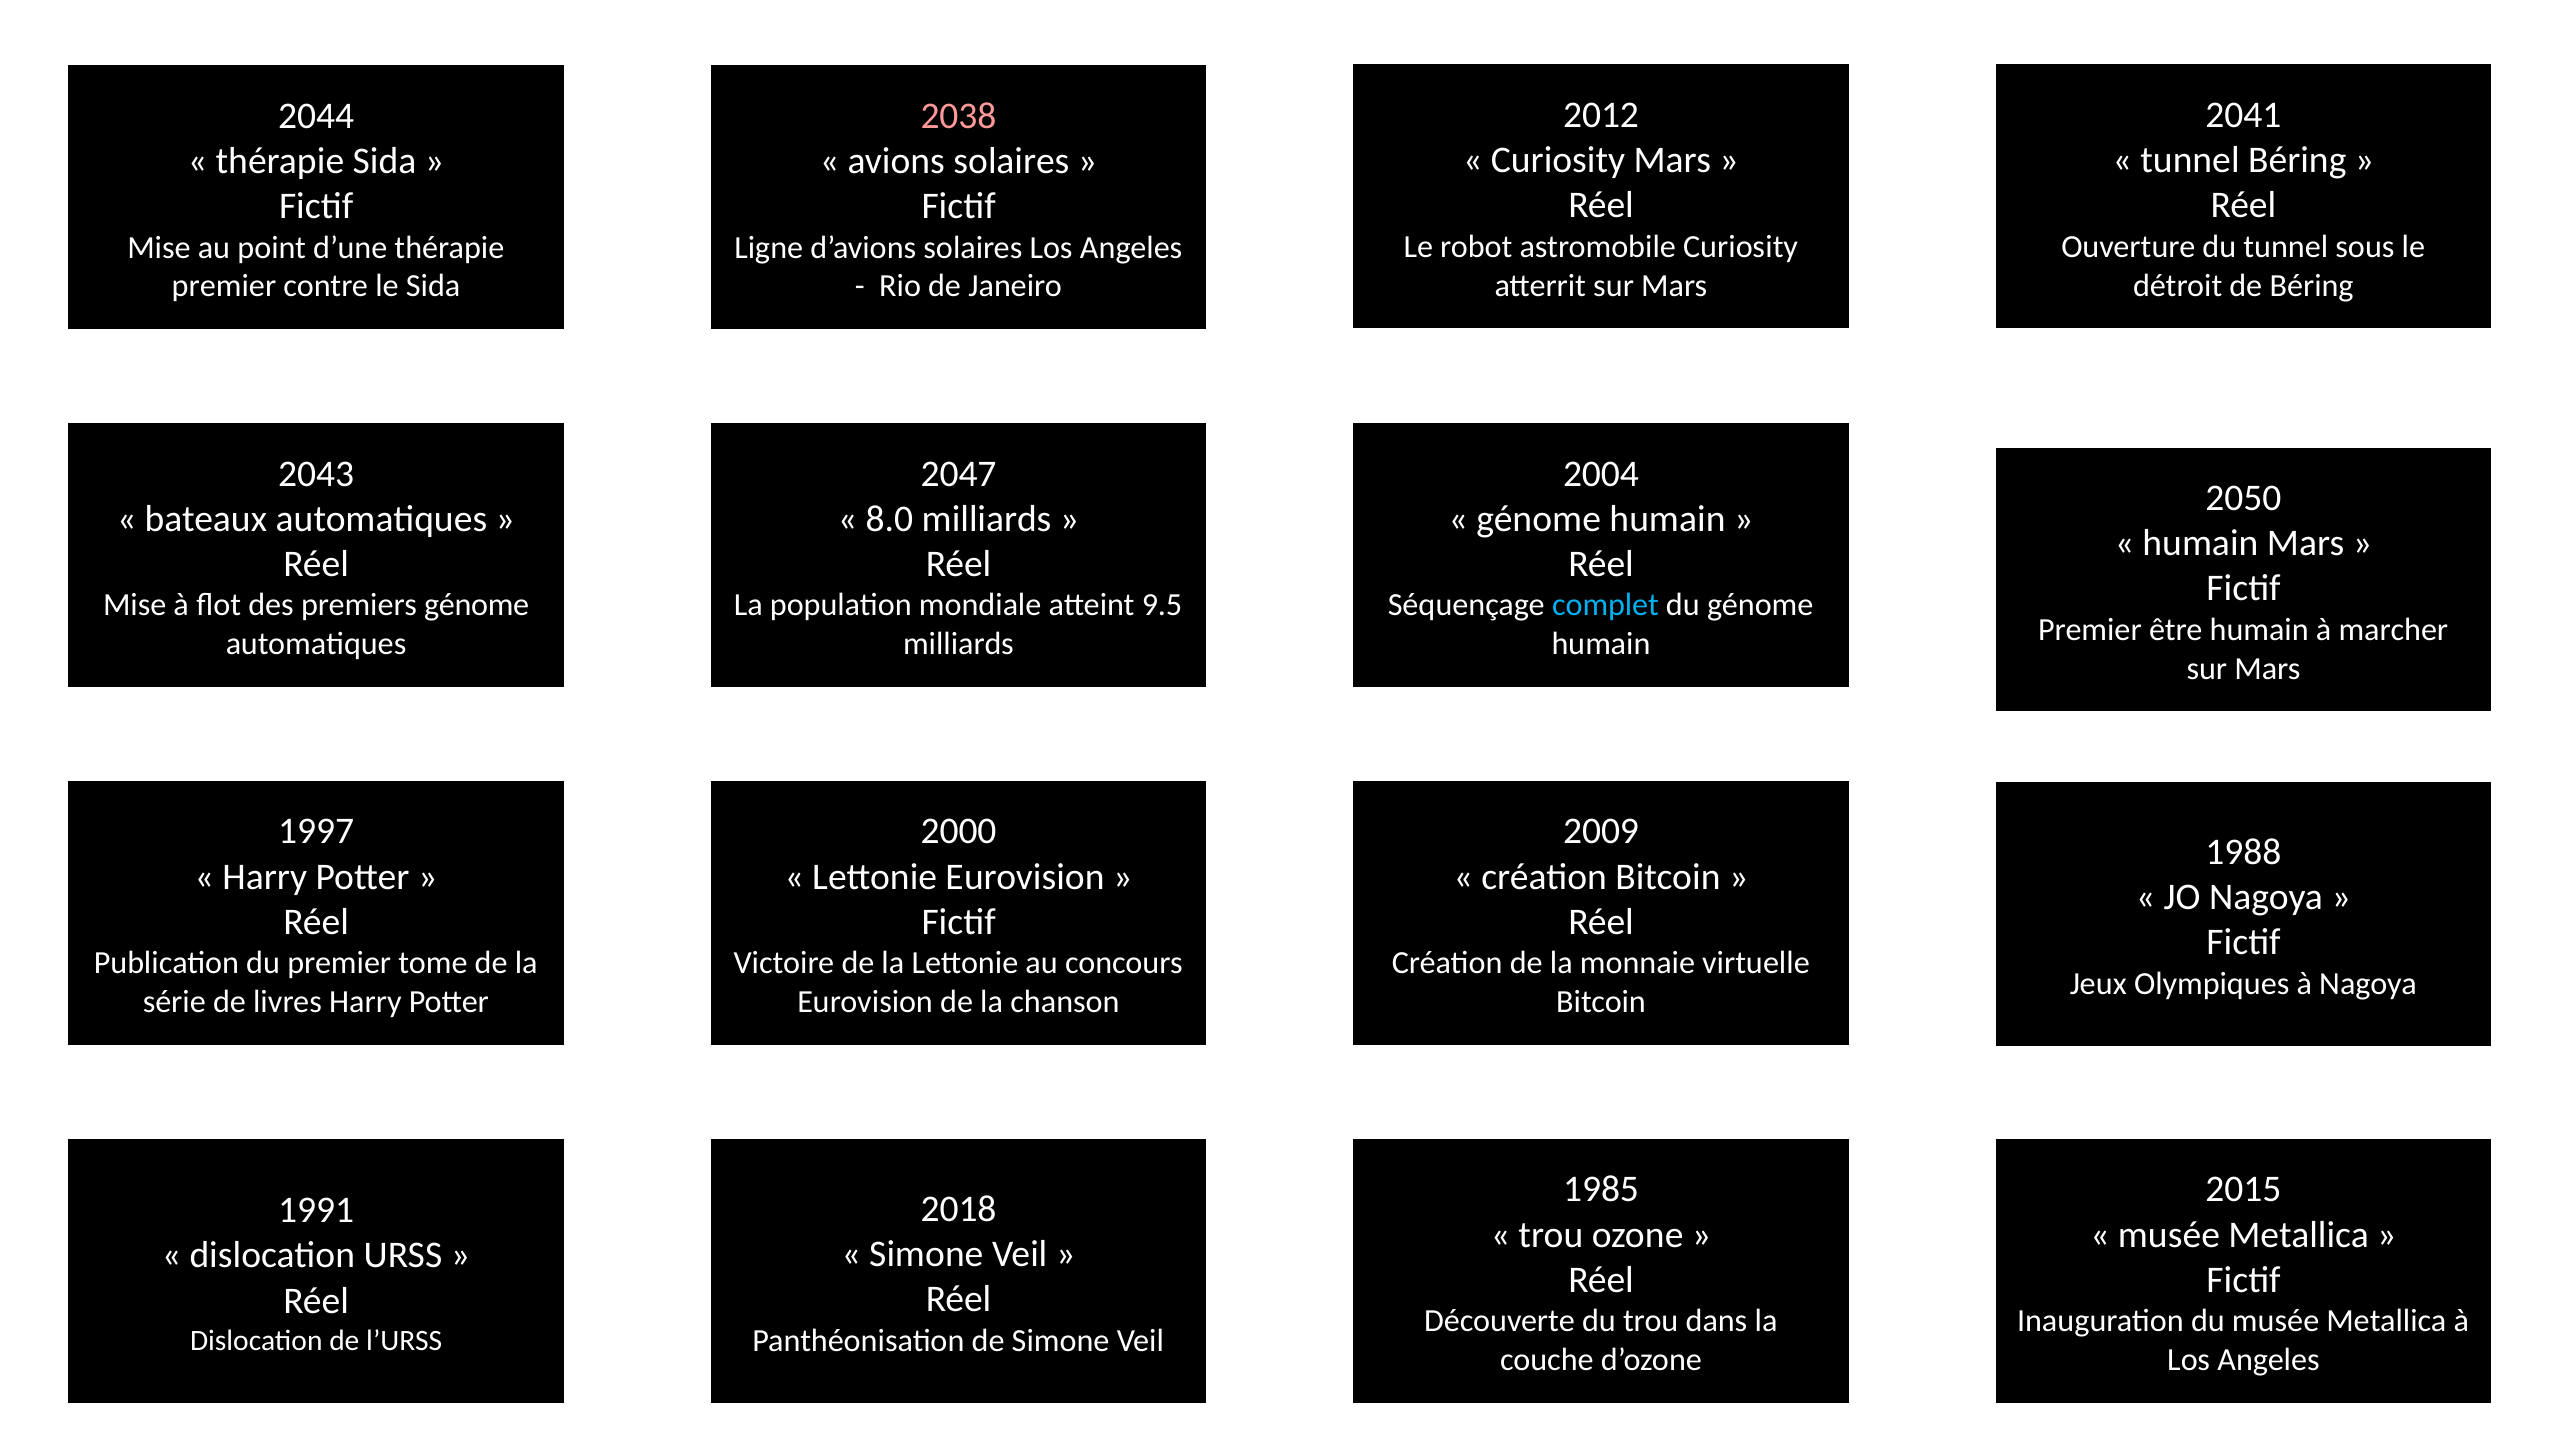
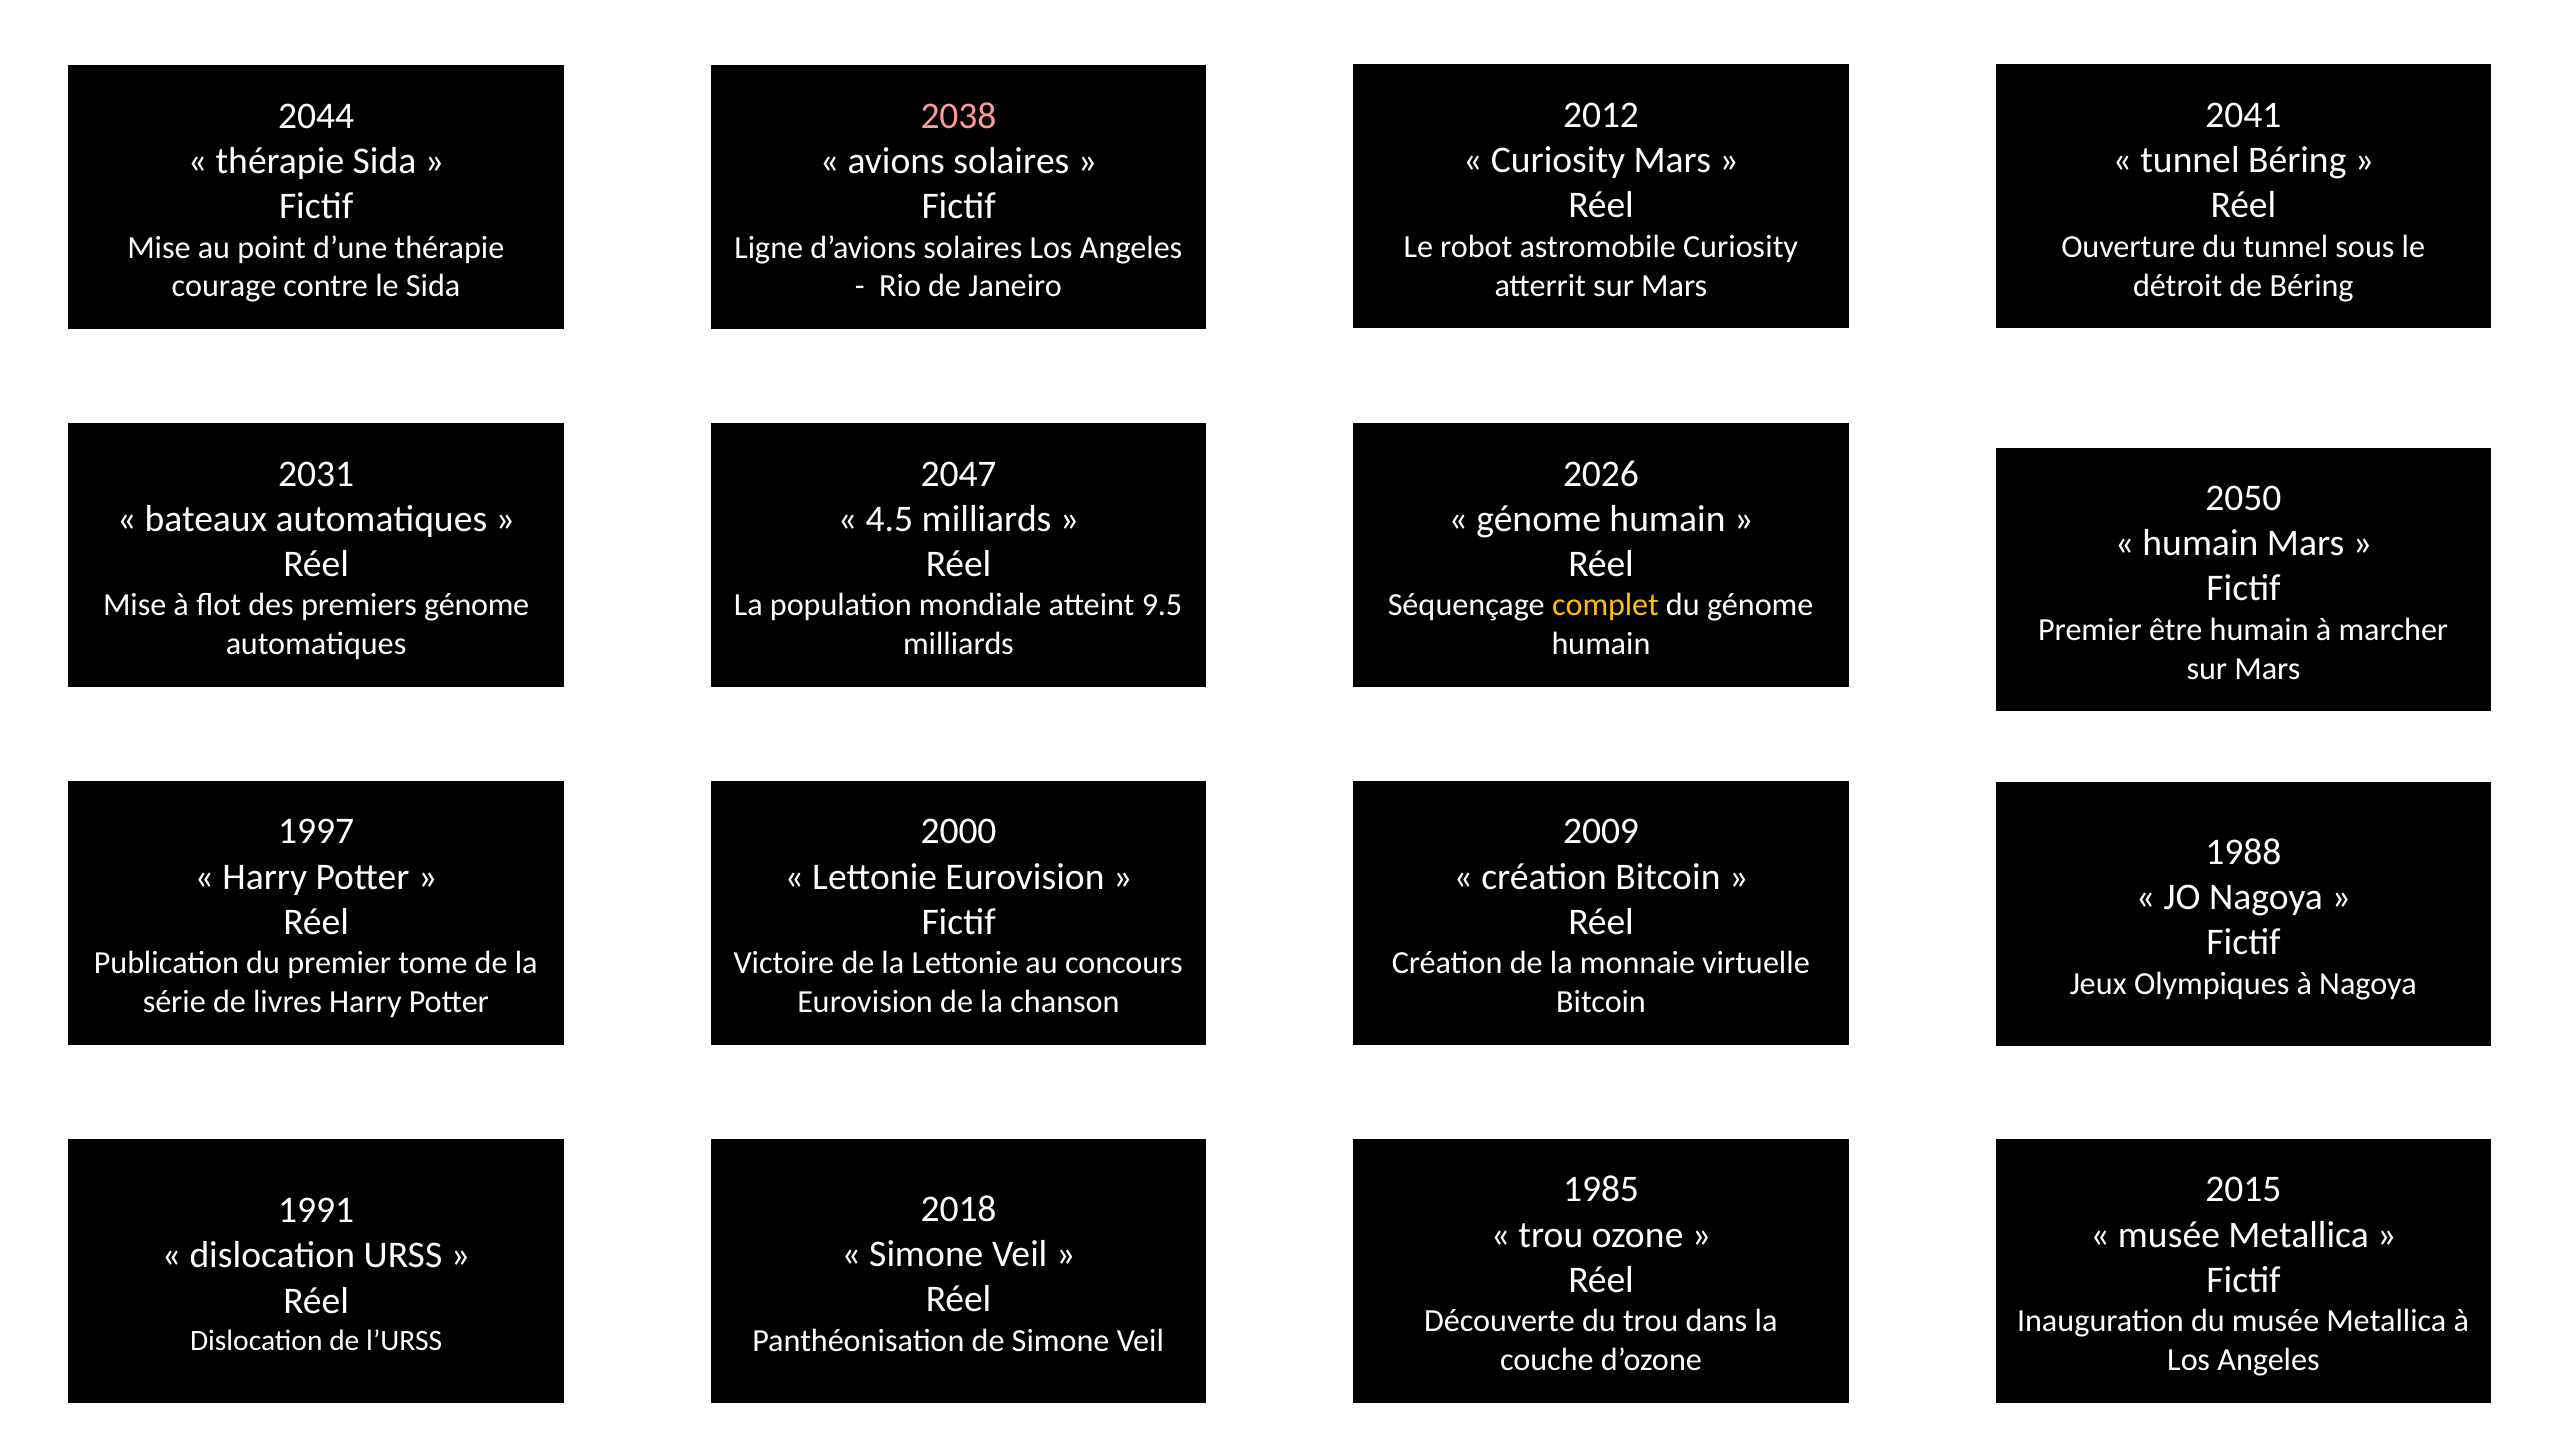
premier at (224, 286): premier -> courage
2043: 2043 -> 2031
2004: 2004 -> 2026
8.0: 8.0 -> 4.5
complet colour: light blue -> yellow
